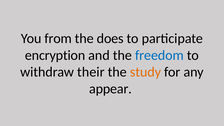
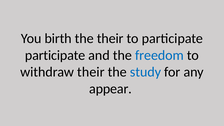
from: from -> birth
the does: does -> their
encryption at (55, 55): encryption -> participate
study colour: orange -> blue
